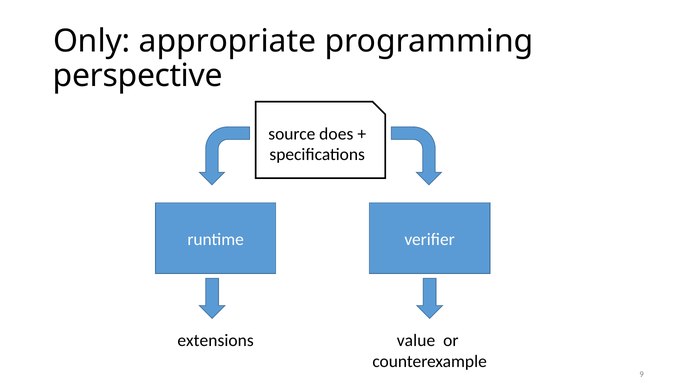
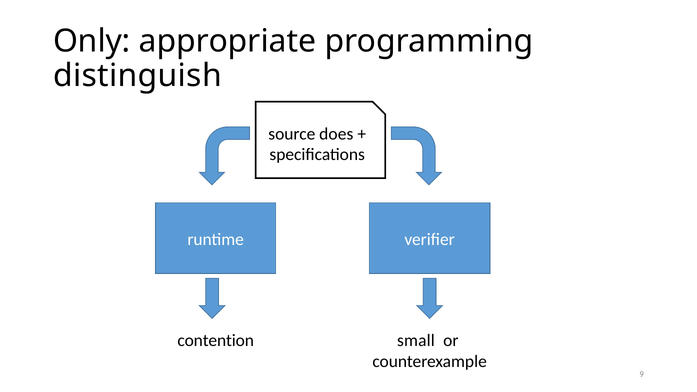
perspective: perspective -> distinguish
extensions: extensions -> contention
value: value -> small
